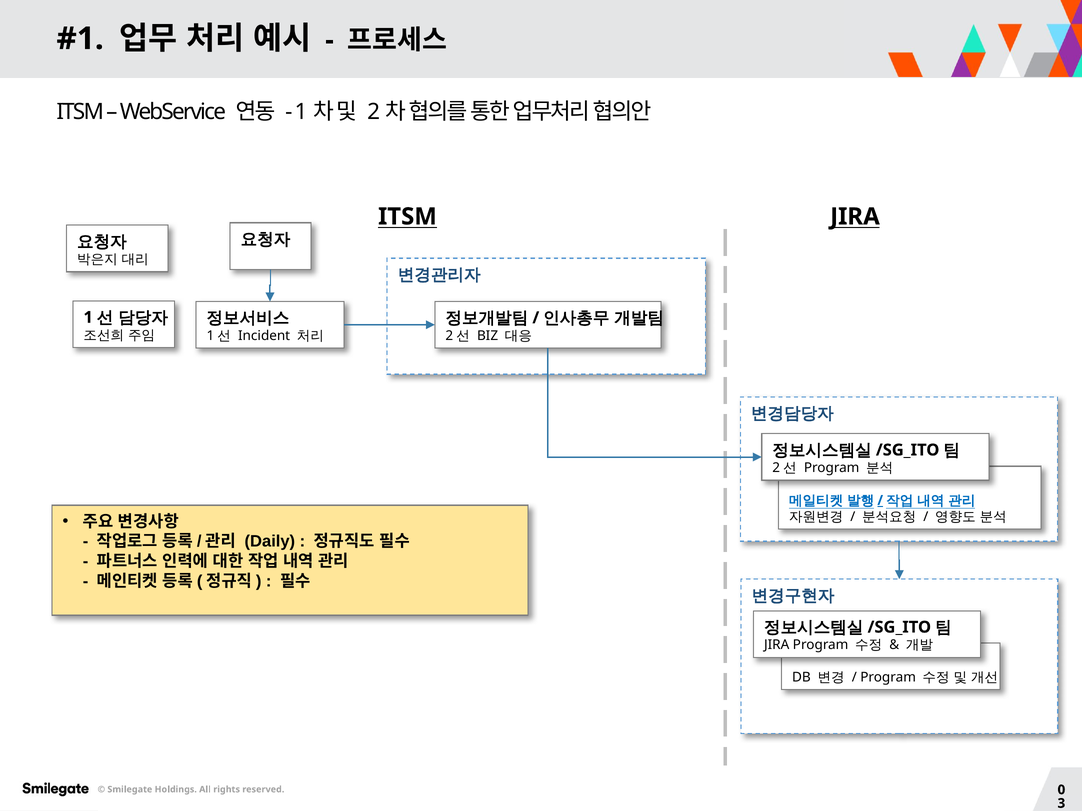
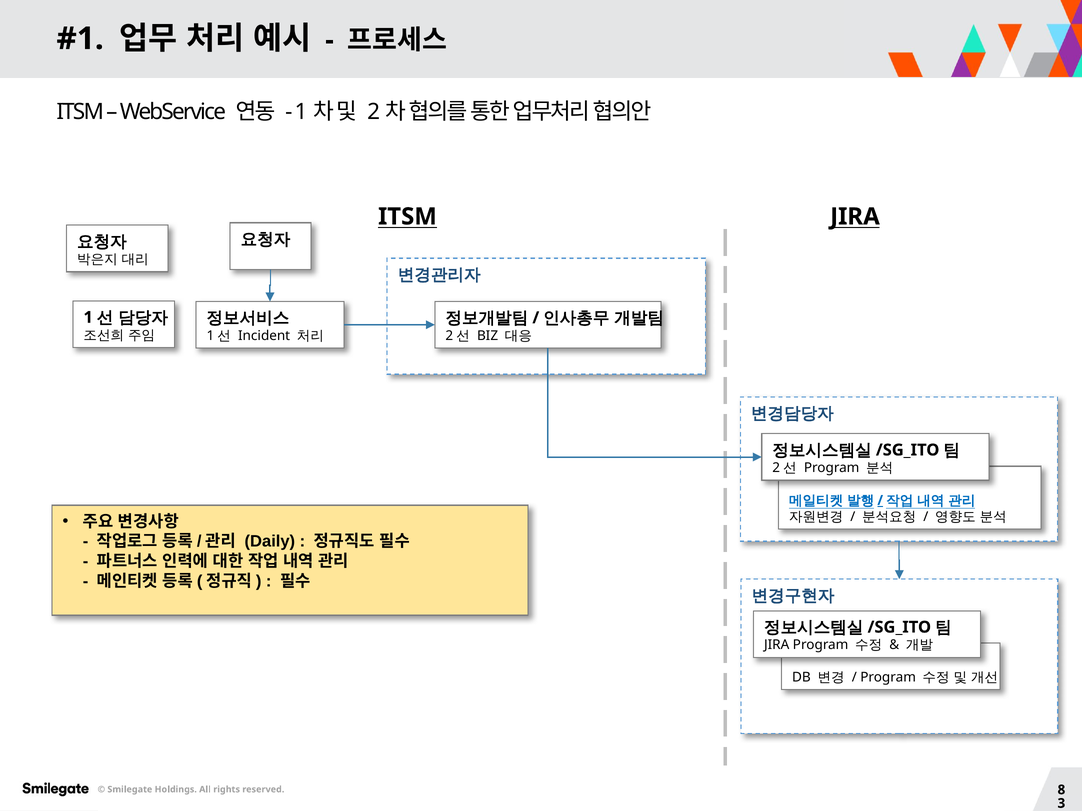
0: 0 -> 8
